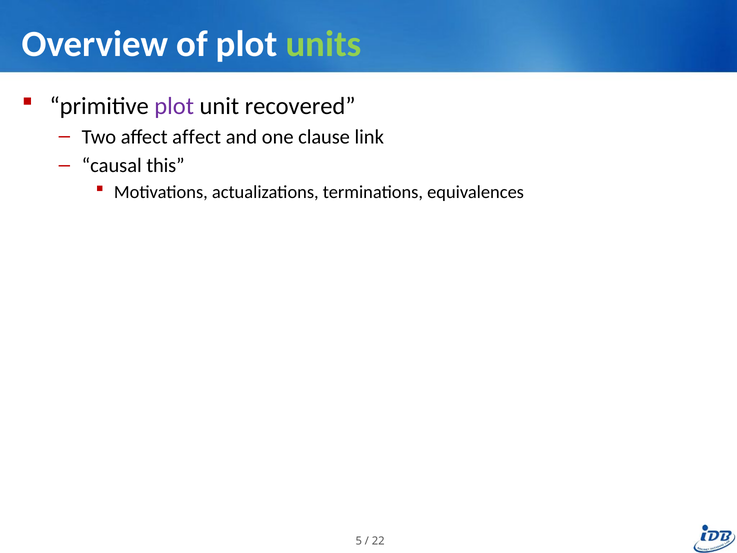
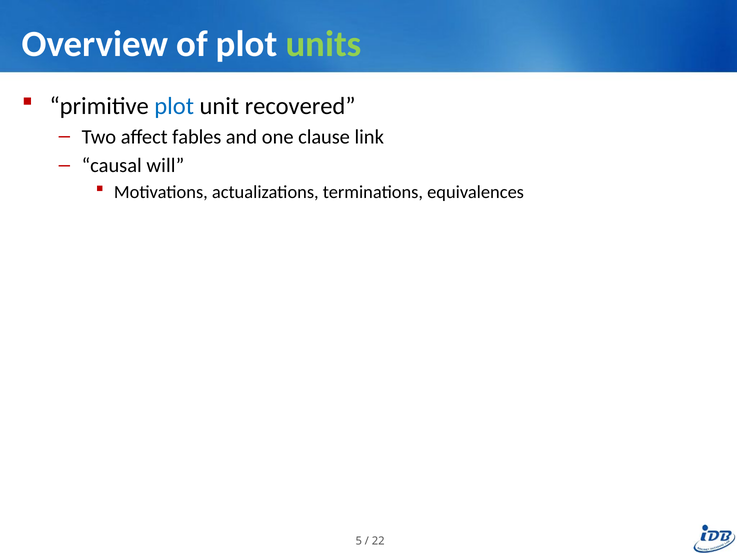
plot at (174, 106) colour: purple -> blue
affect affect: affect -> fables
this: this -> will
